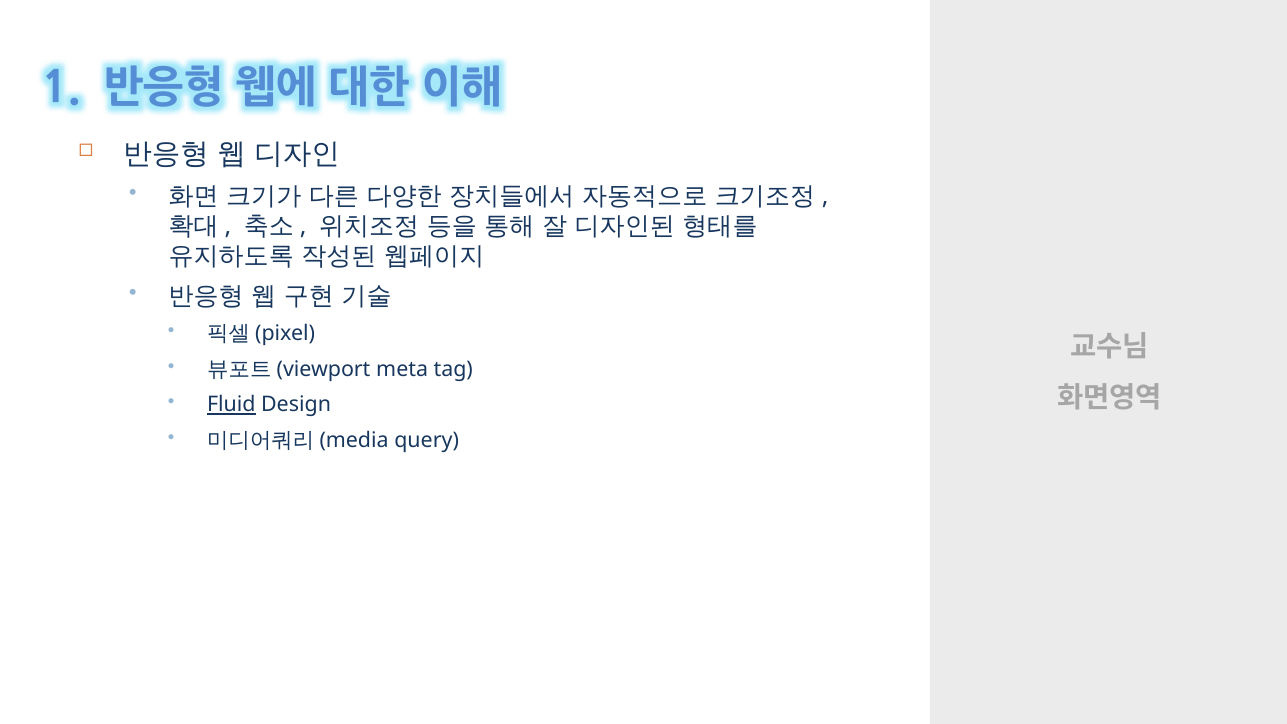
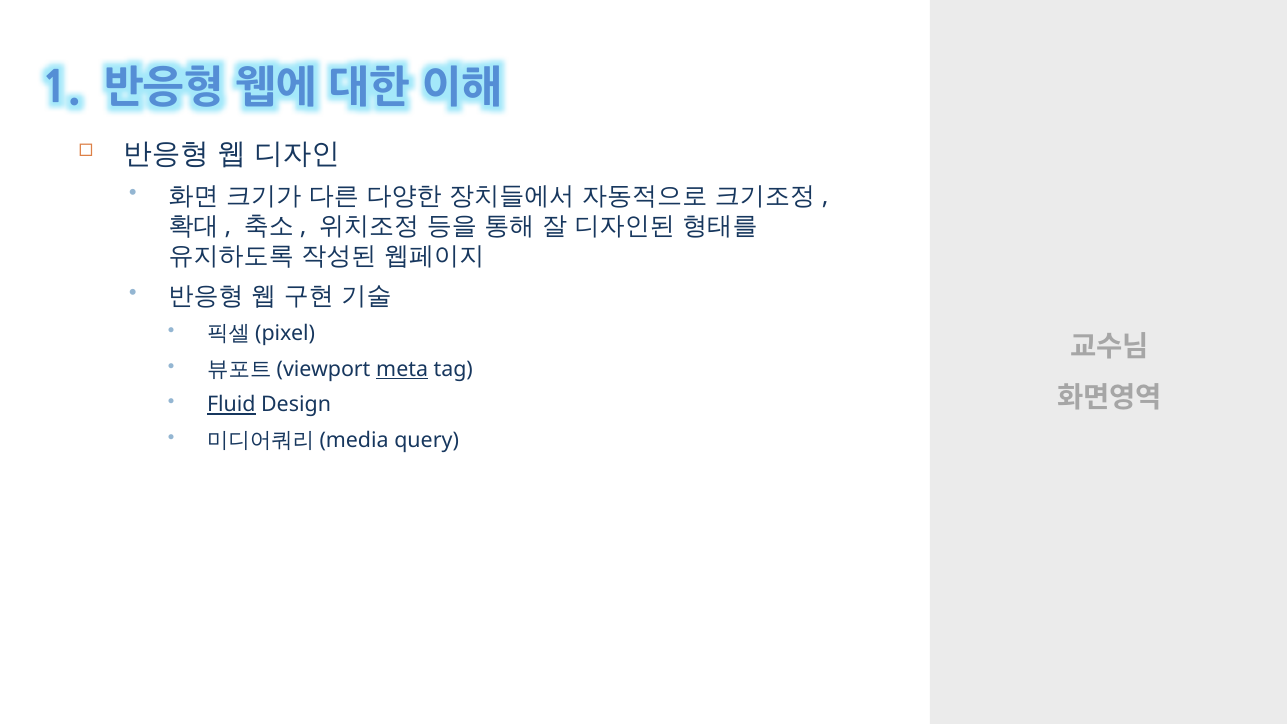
meta underline: none -> present
